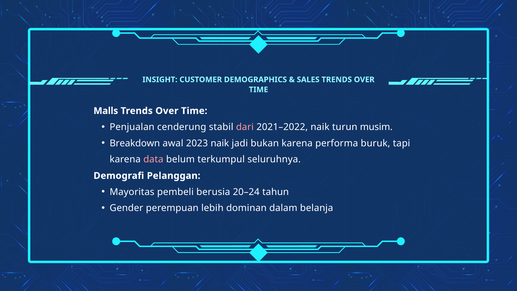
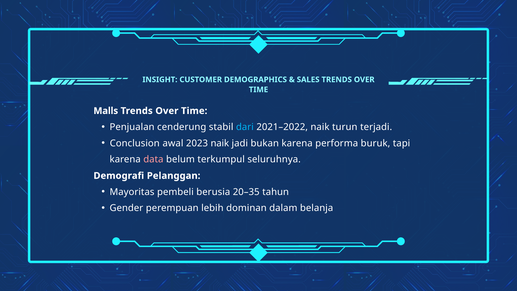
dari colour: pink -> light blue
musim: musim -> terjadi
Breakdown: Breakdown -> Conclusion
20–24: 20–24 -> 20–35
